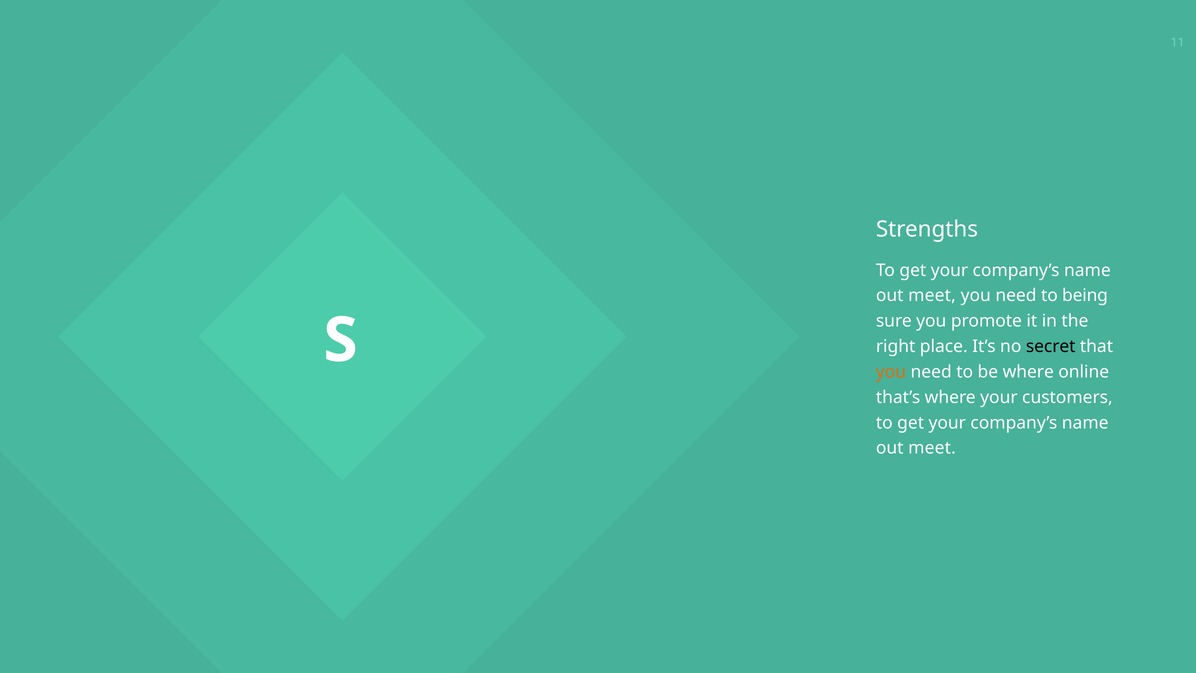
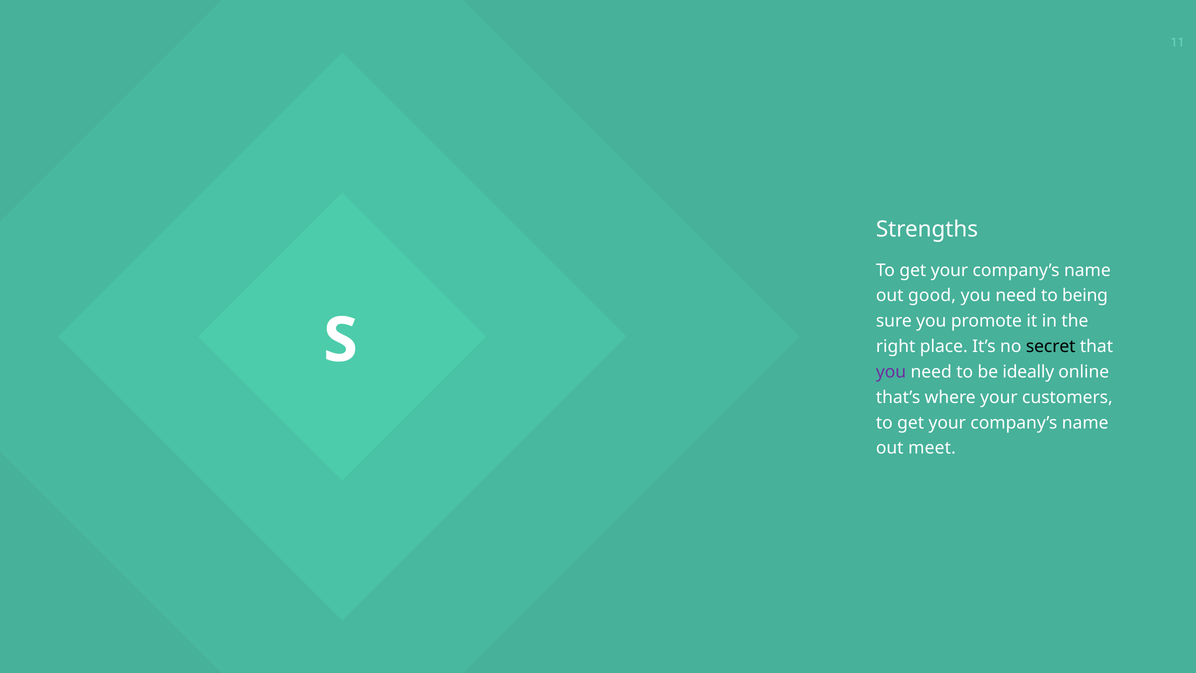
meet at (932, 296): meet -> good
you at (891, 372) colour: orange -> purple
be where: where -> ideally
